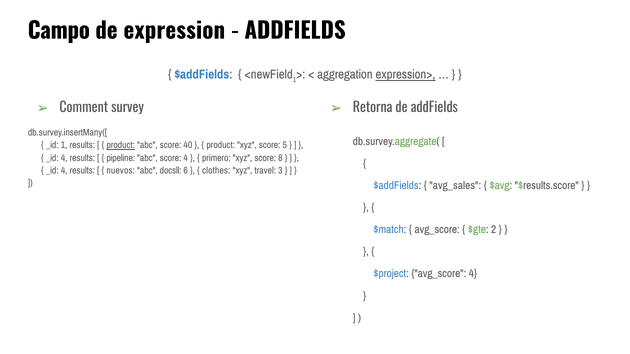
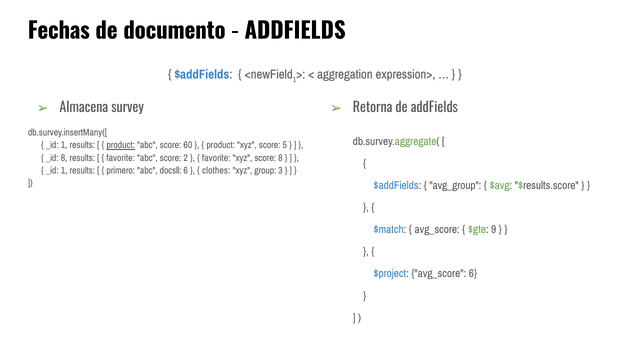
Campo: Campo -> Fechas
expression: expression -> documento
expression> underline: present -> none
Comment: Comment -> Almacena
40: 40 -> 60
4 at (64, 158): 4 -> 8
pipeline at (121, 158): pipeline -> favorite
score 4: 4 -> 2
primero at (216, 158): primero -> favorite
4 at (64, 170): 4 -> 1
nuevos: nuevos -> primero
travel: travel -> group
avg_sales: avg_sales -> avg_group
2: 2 -> 9
avg_score 4: 4 -> 6
